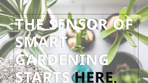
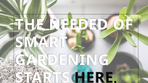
SENSOR: SENSOR -> NEEDED
